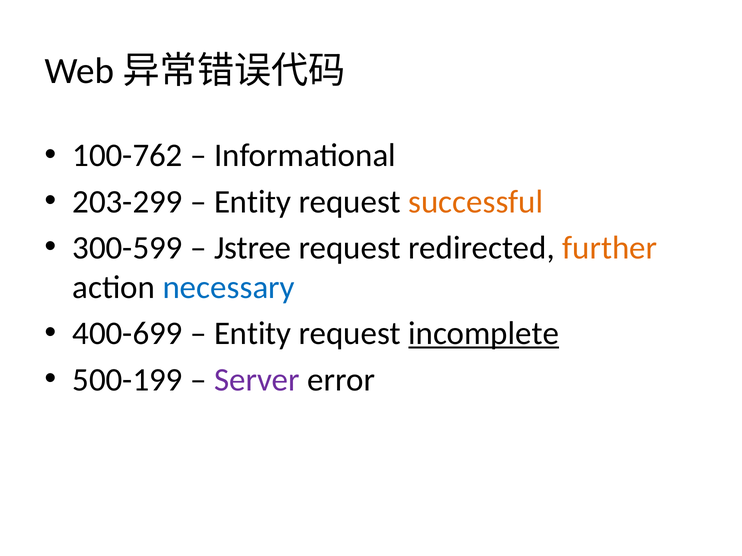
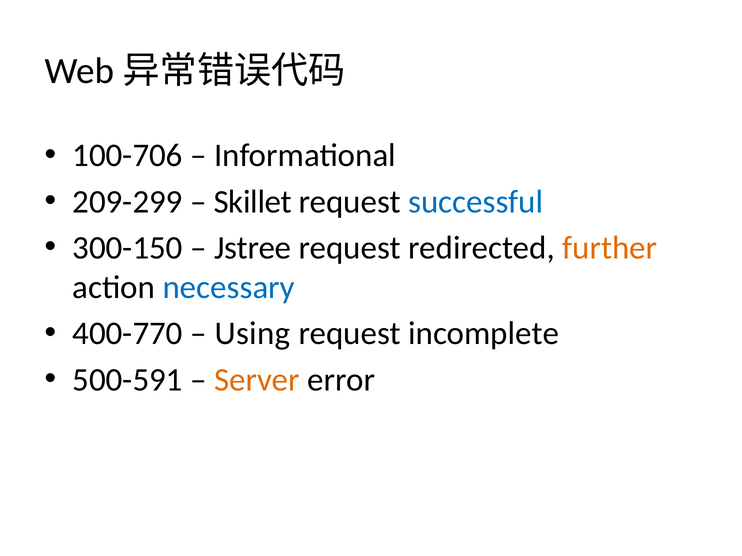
100-762: 100-762 -> 100-706
203-299: 203-299 -> 209-299
Entity at (253, 202): Entity -> Skillet
successful colour: orange -> blue
300-599: 300-599 -> 300-150
400-699: 400-699 -> 400-770
Entity at (253, 334): Entity -> Using
incomplete underline: present -> none
500-199: 500-199 -> 500-591
Server colour: purple -> orange
